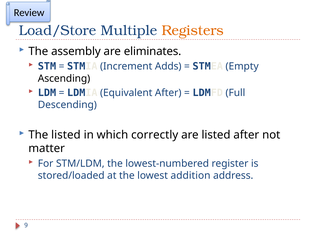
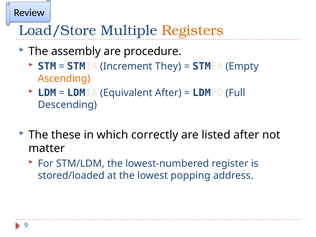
eliminates: eliminates -> procedure
Adds: Adds -> They
Ascending colour: black -> orange
The listed: listed -> these
addition: addition -> popping
